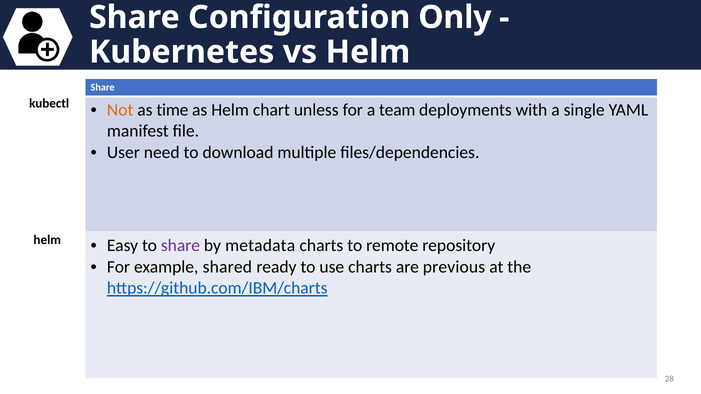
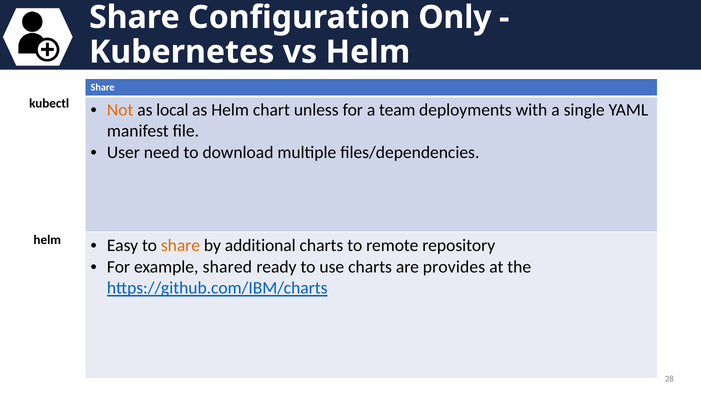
time: time -> local
share at (180, 246) colour: purple -> orange
metadata: metadata -> additional
previous: previous -> provides
